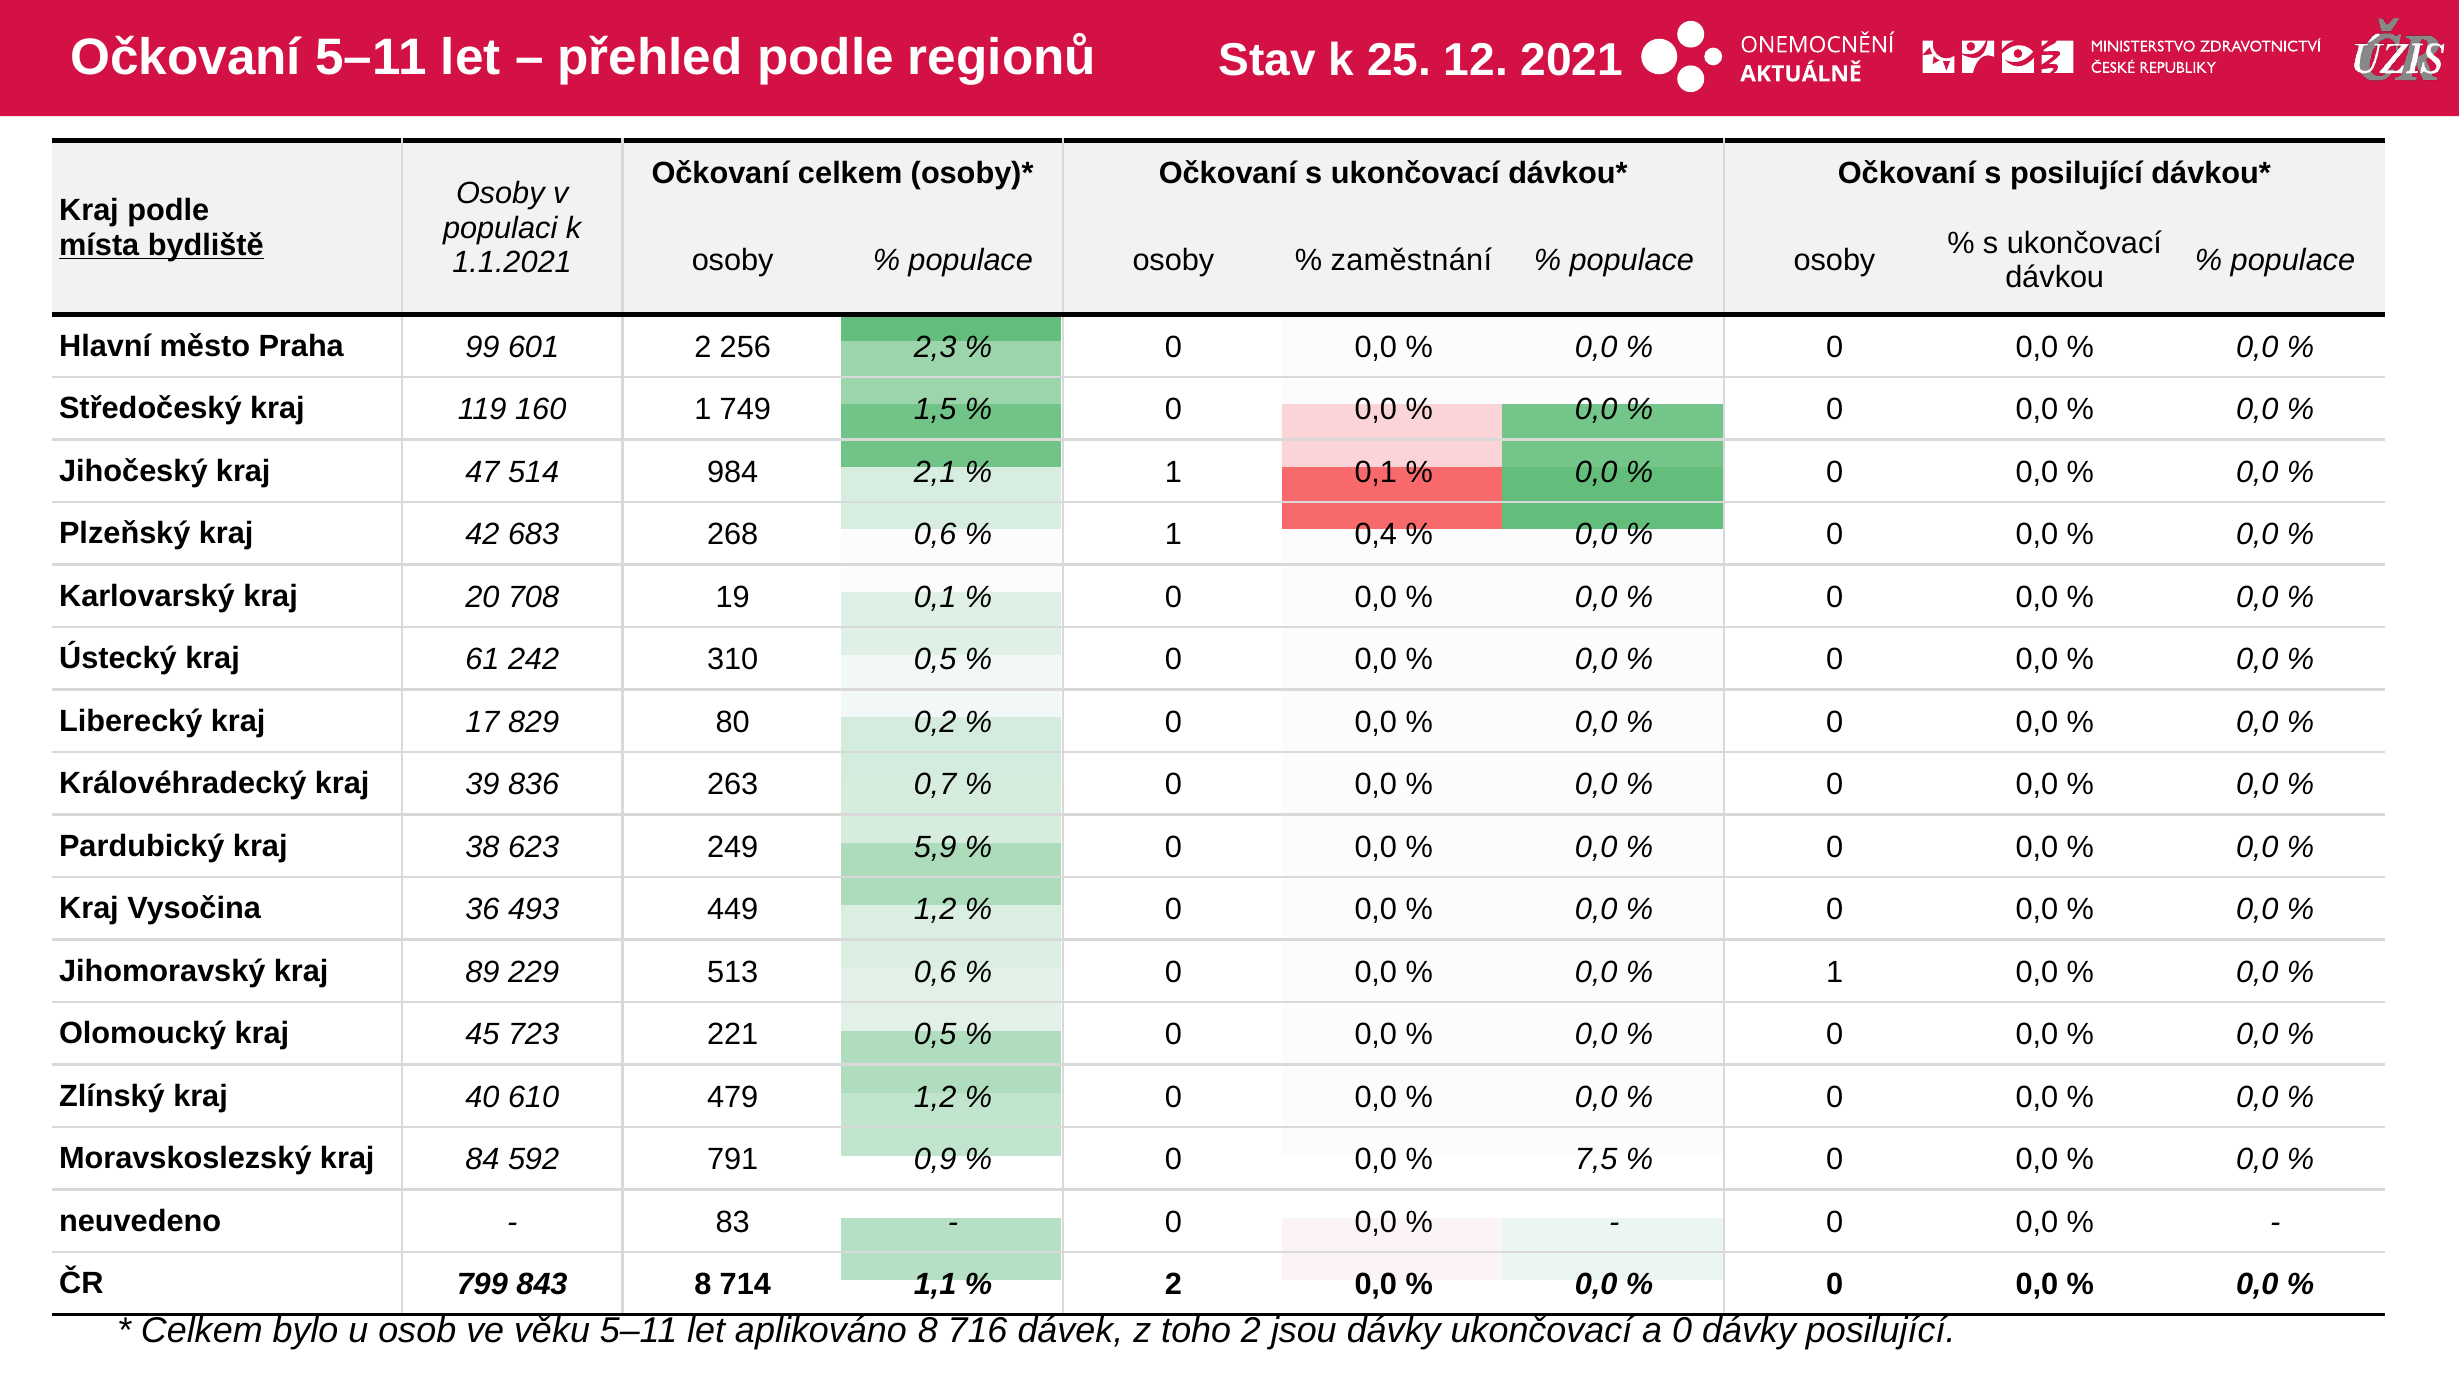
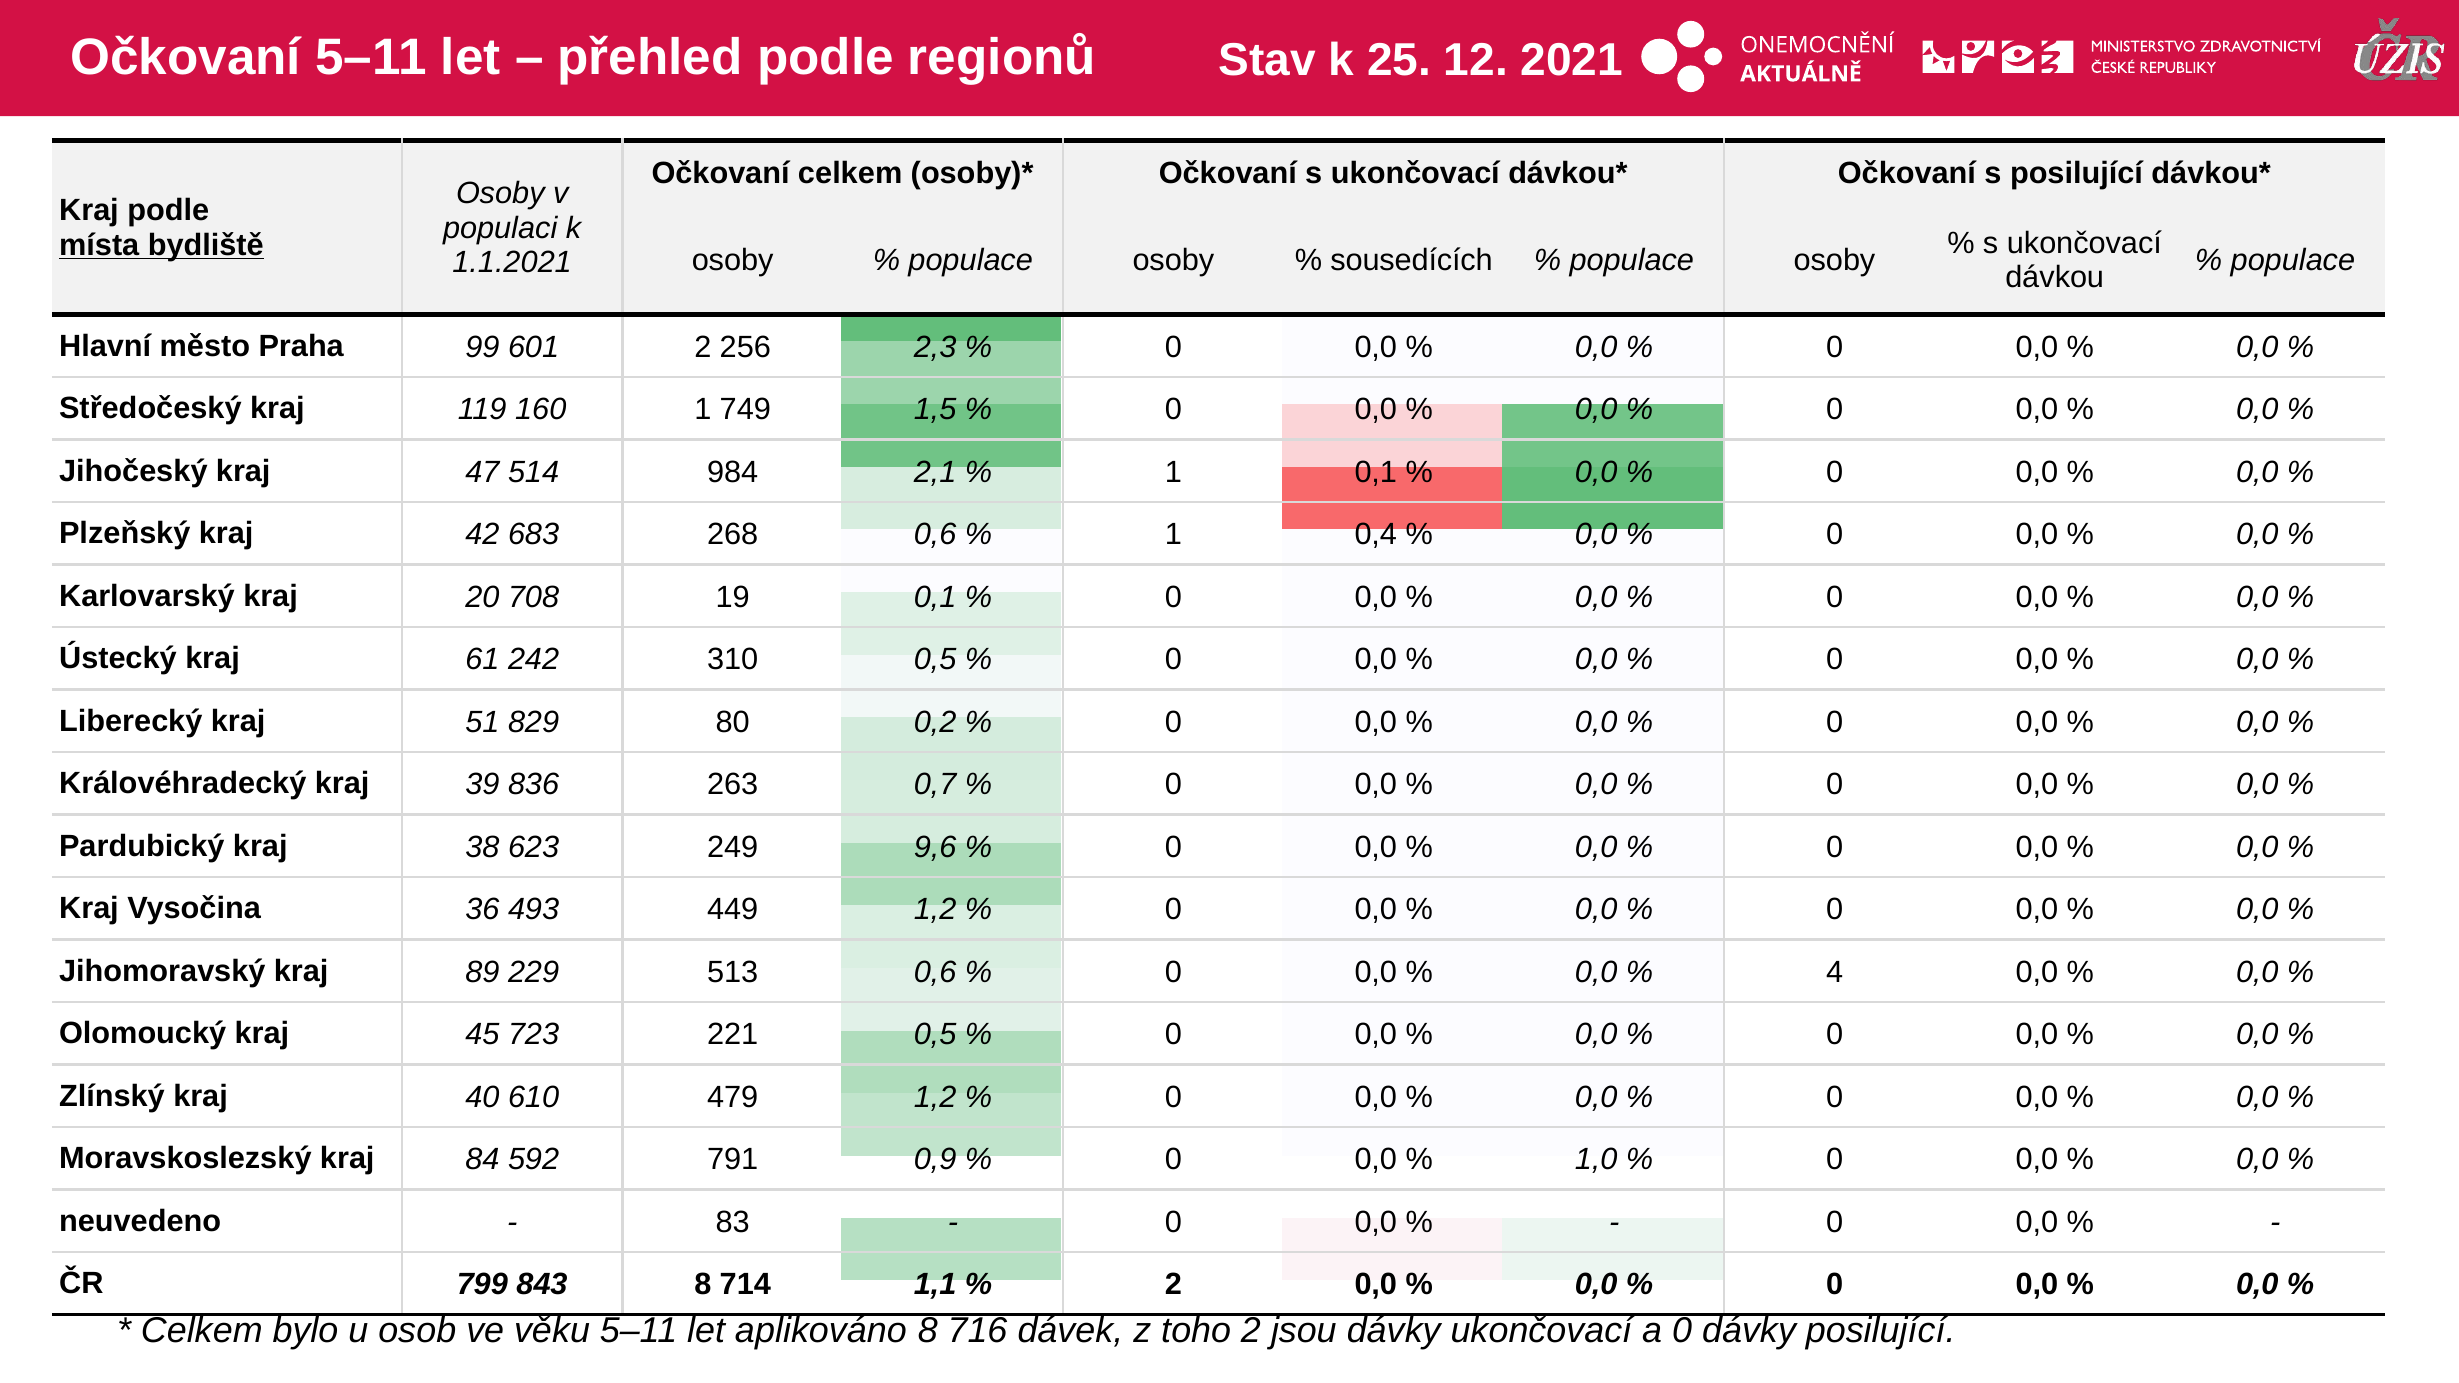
zaměstnání: zaměstnání -> sousedících
17: 17 -> 51
5,9: 5,9 -> 9,6
1 at (1835, 972): 1 -> 4
7,5: 7,5 -> 1,0
